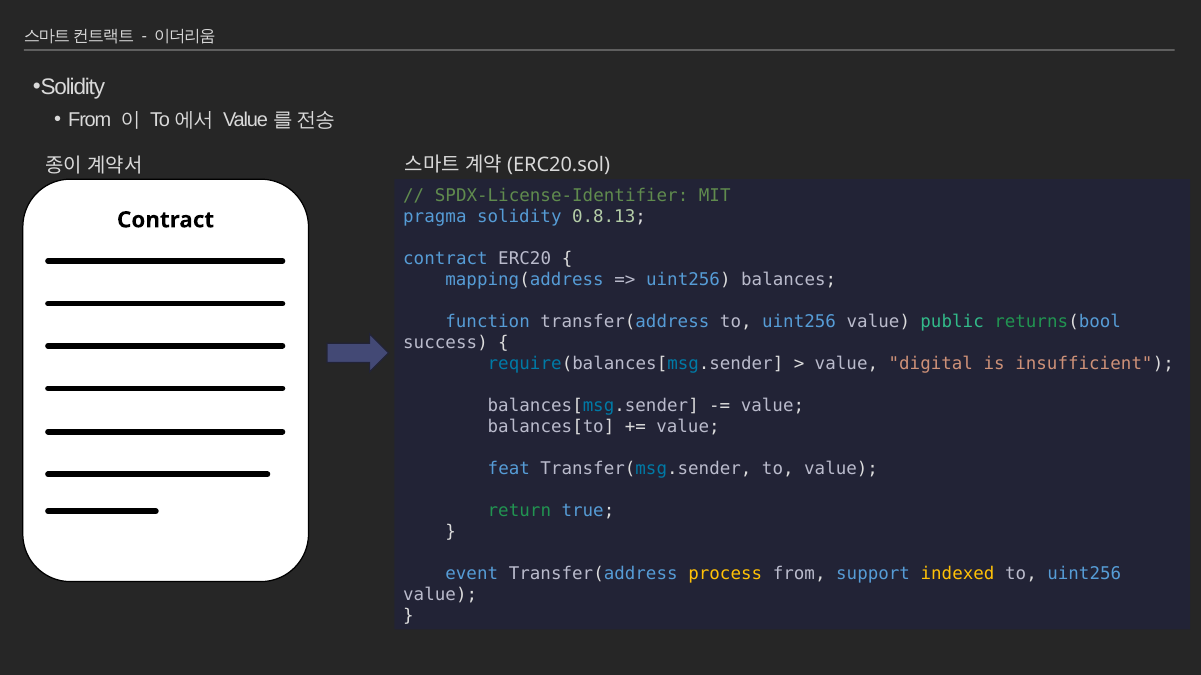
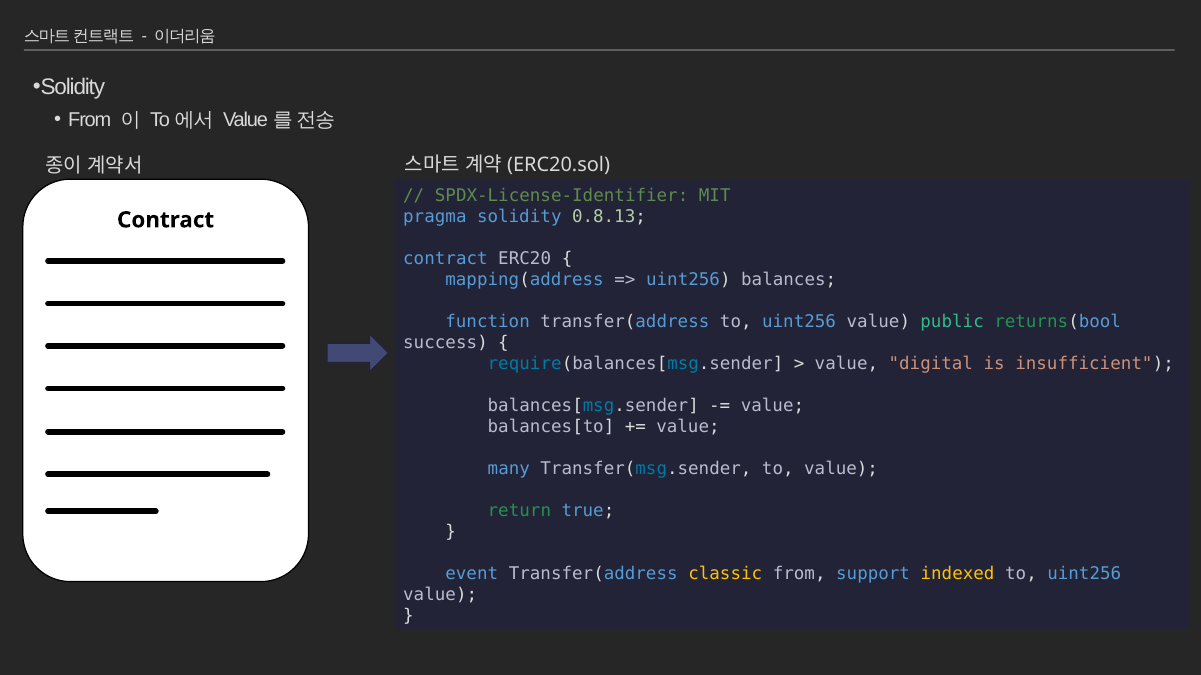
feat: feat -> many
process: process -> classic
